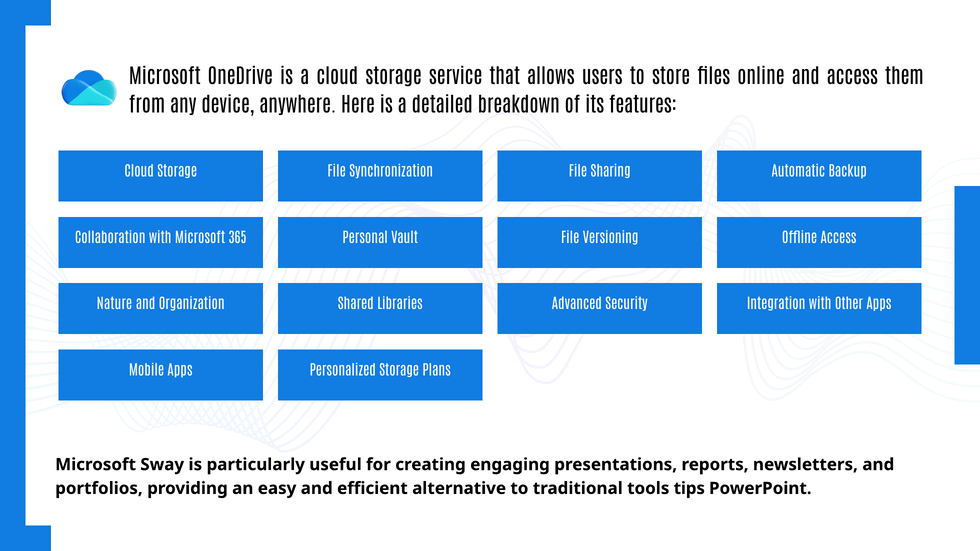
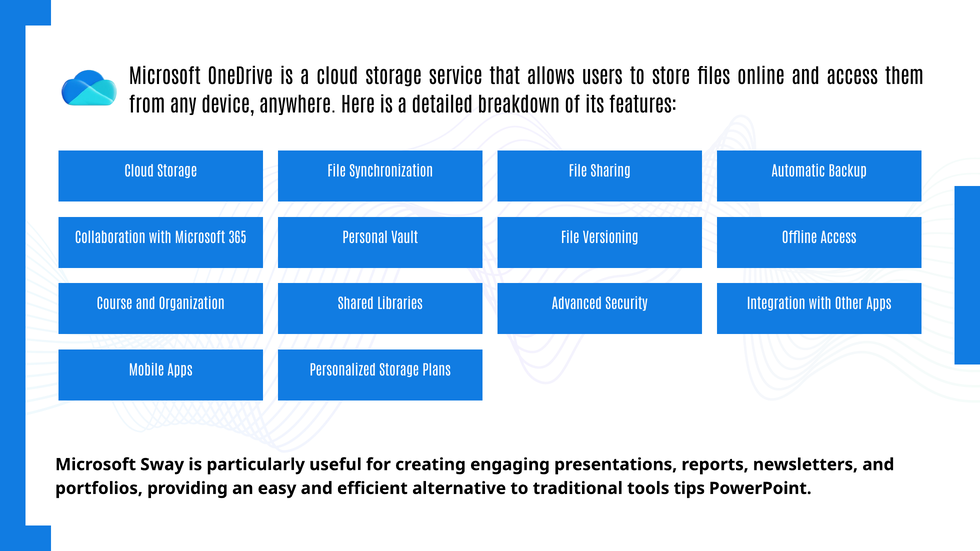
Nature: Nature -> Course
